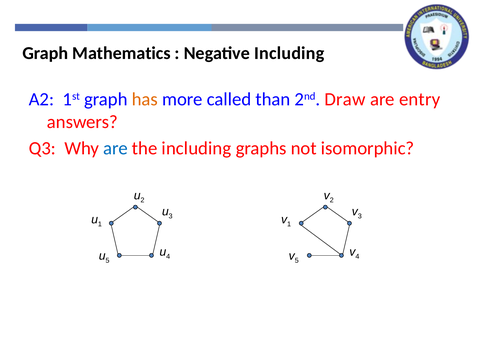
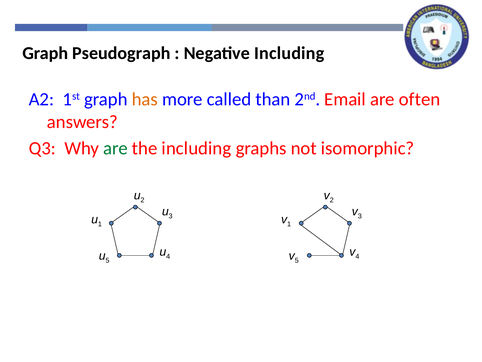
Mathematics: Mathematics -> Pseudograph
Draw: Draw -> Email
entry: entry -> often
are at (116, 148) colour: blue -> green
